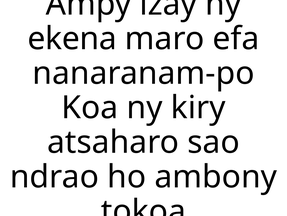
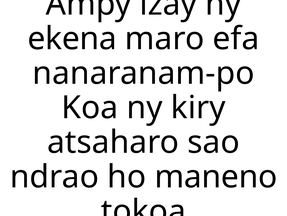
ambony: ambony -> maneno
